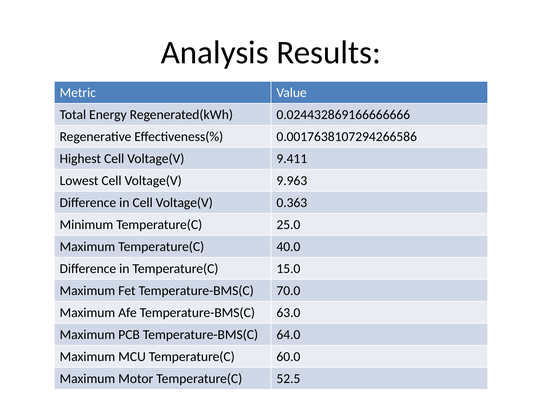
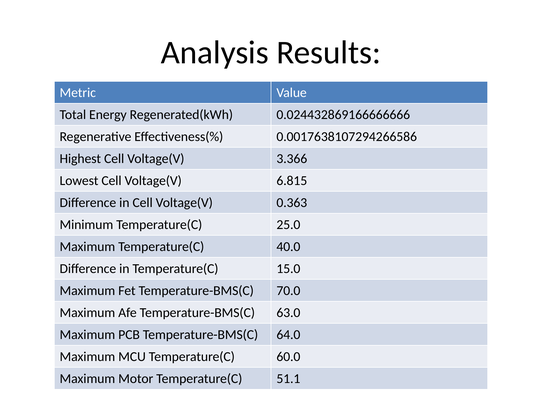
9.411: 9.411 -> 3.366
9.963: 9.963 -> 6.815
52.5: 52.5 -> 51.1
